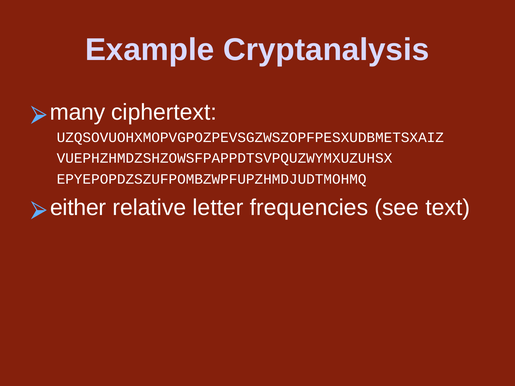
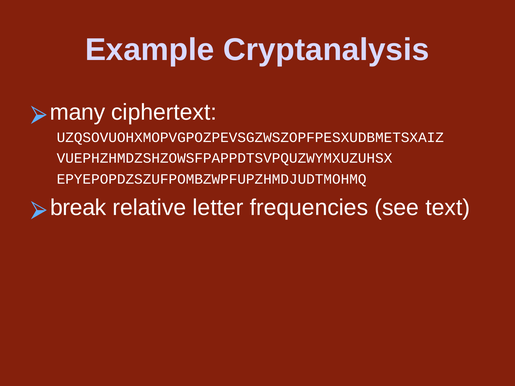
either: either -> break
